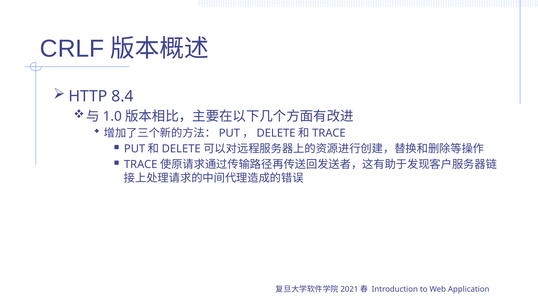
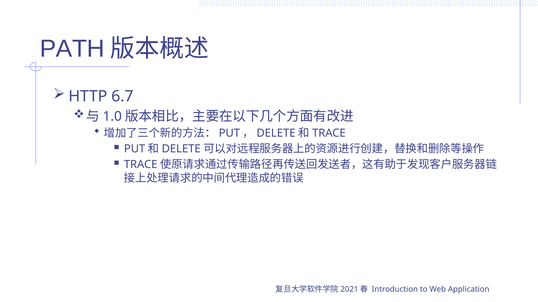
CRLF: CRLF -> PATH
8.4: 8.4 -> 6.7
